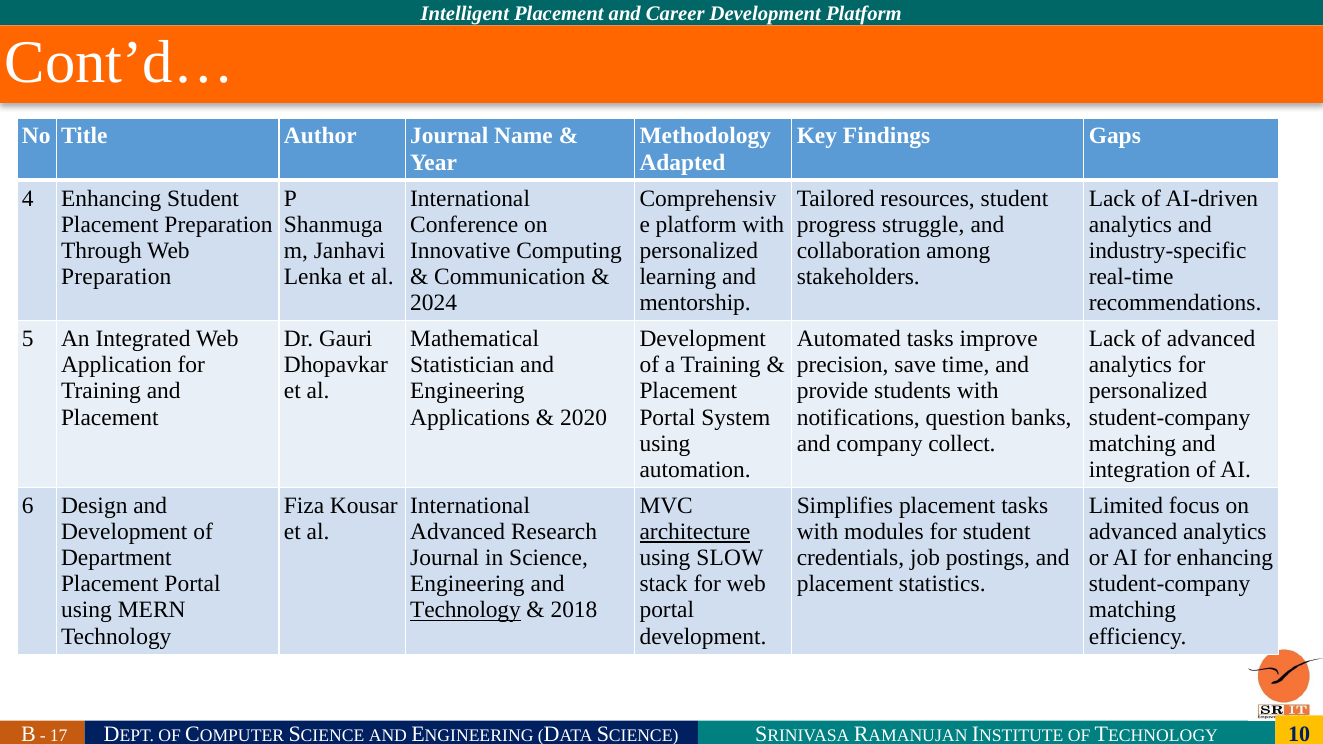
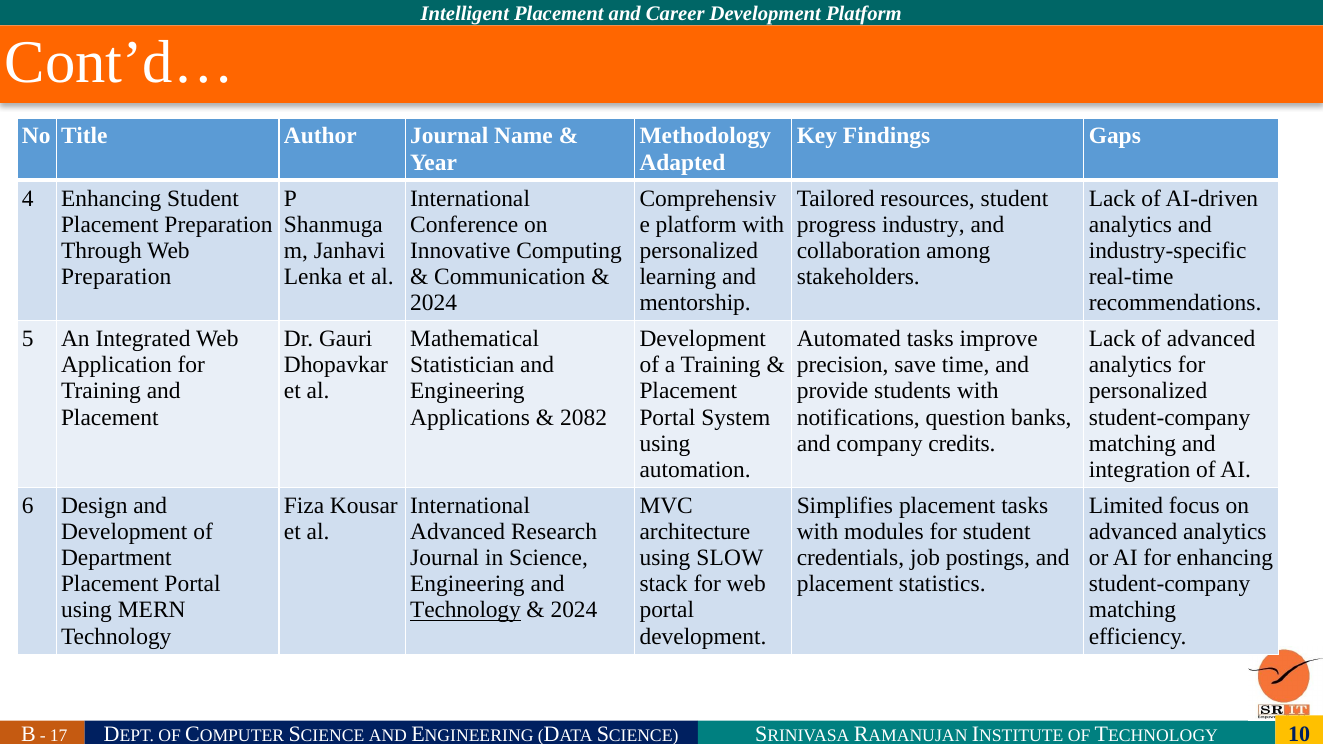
struggle: struggle -> industry
2020: 2020 -> 2082
collect: collect -> credits
architecture underline: present -> none
2018 at (574, 610): 2018 -> 2024
